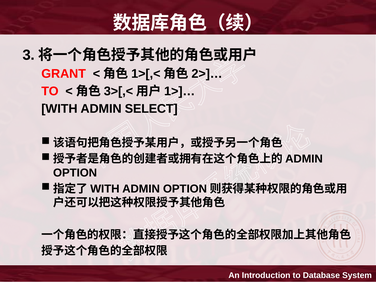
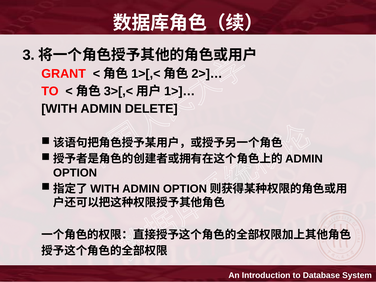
SELECT: SELECT -> DELETE
